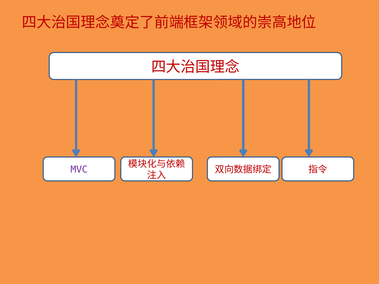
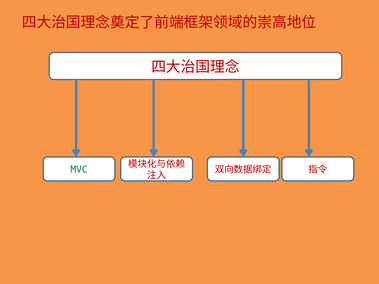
MVC colour: purple -> green
